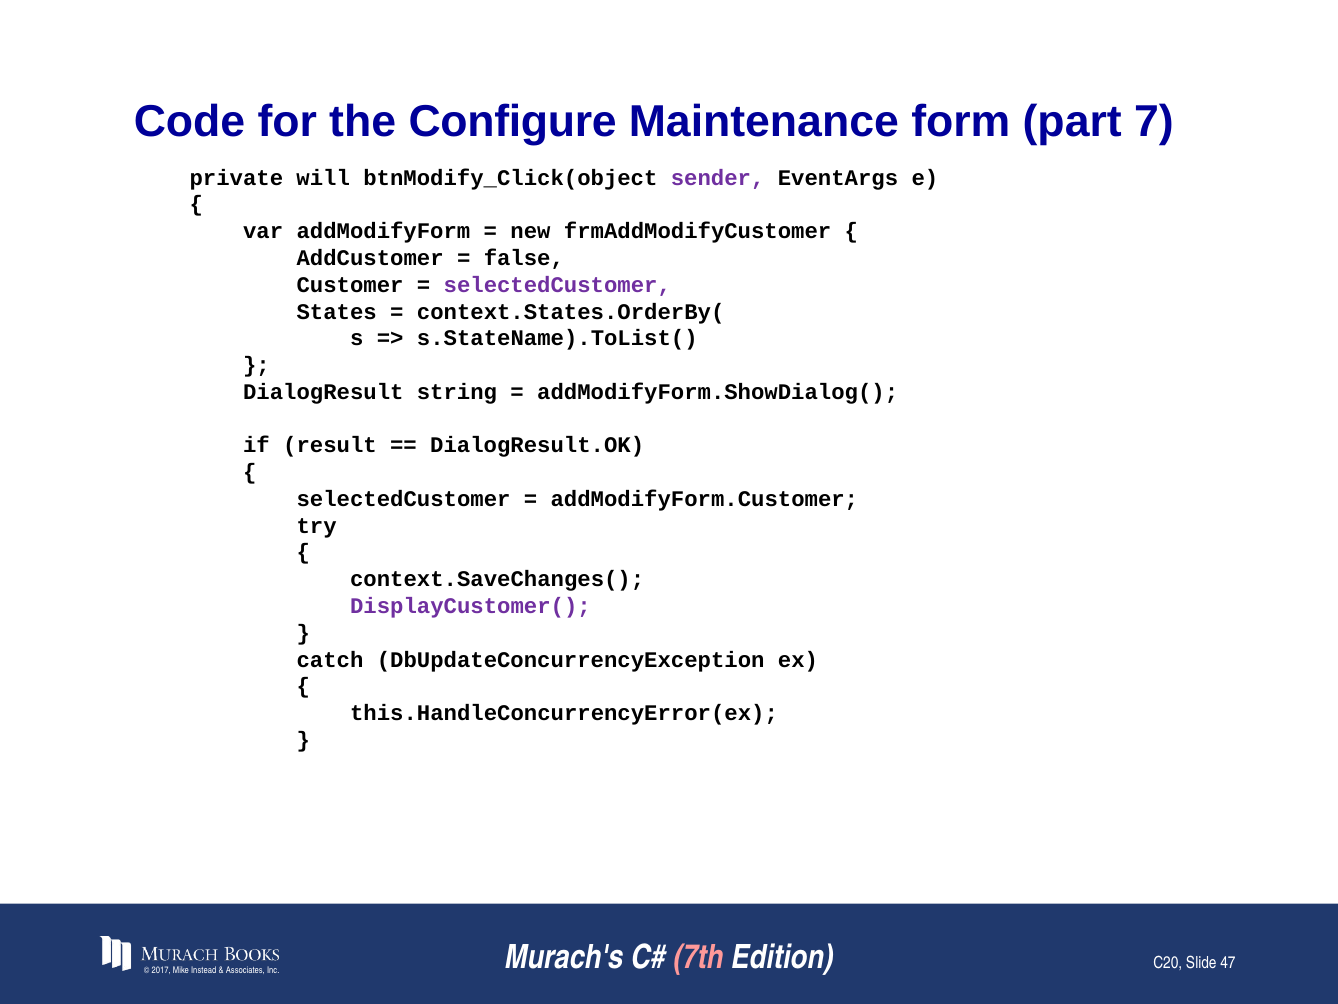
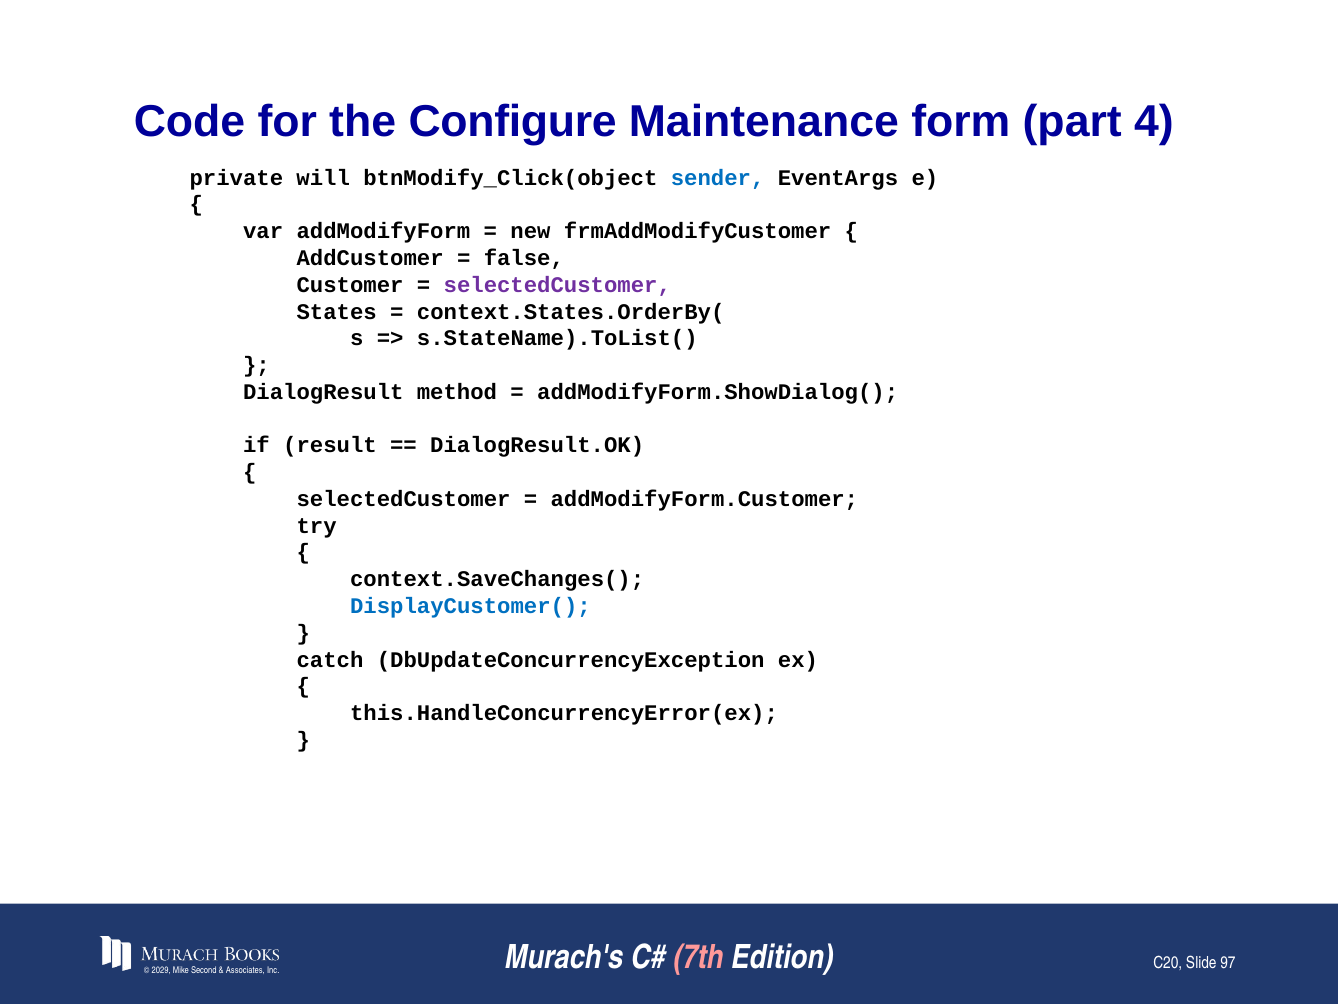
7: 7 -> 4
sender colour: purple -> blue
string: string -> method
DisplayCustomer( colour: purple -> blue
2017: 2017 -> 2029
Instead: Instead -> Second
47: 47 -> 97
